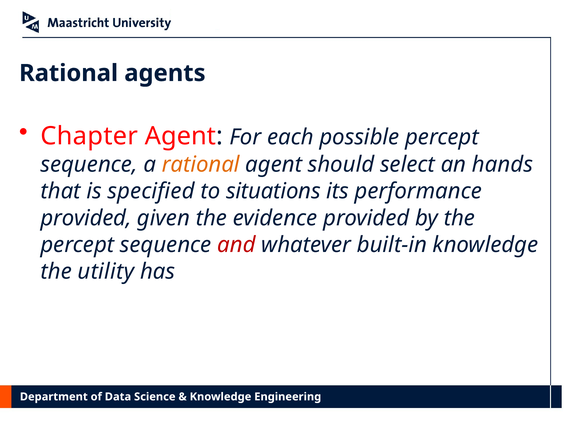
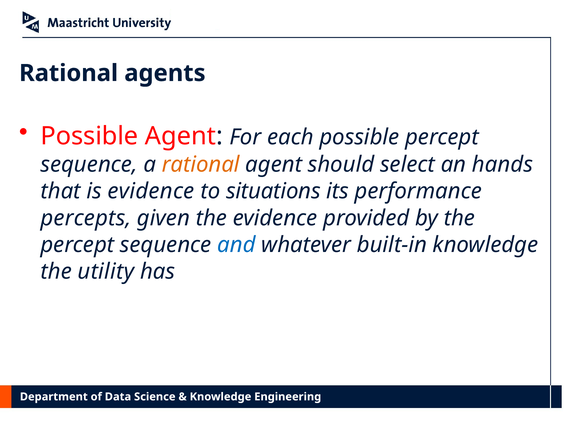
Chapter at (89, 136): Chapter -> Possible
is specified: specified -> evidence
provided at (86, 218): provided -> percepts
and colour: red -> blue
